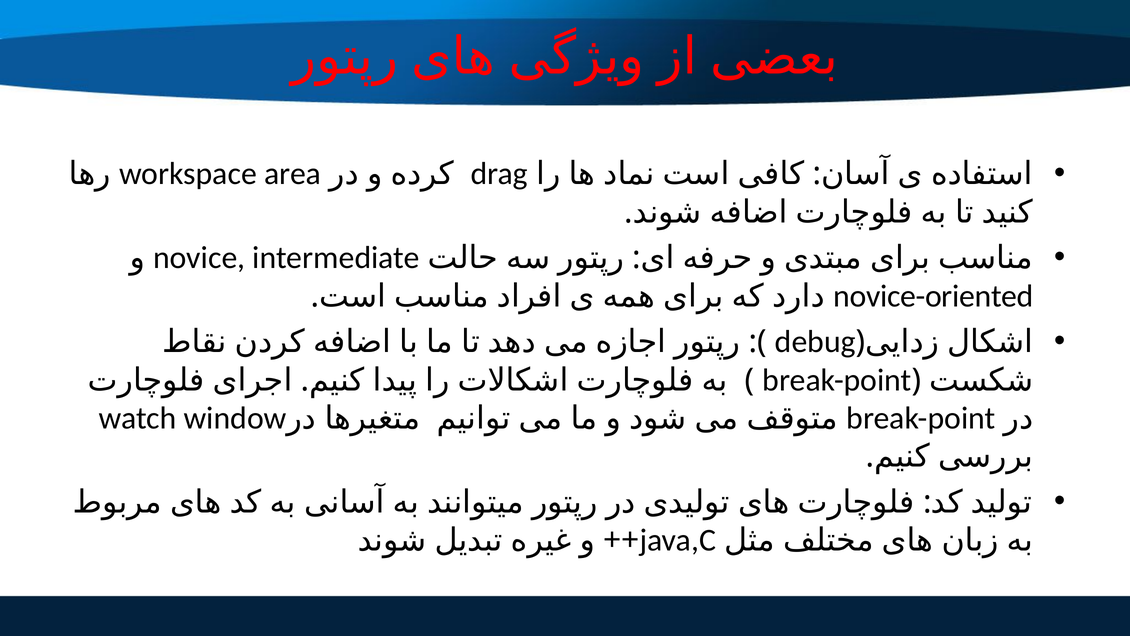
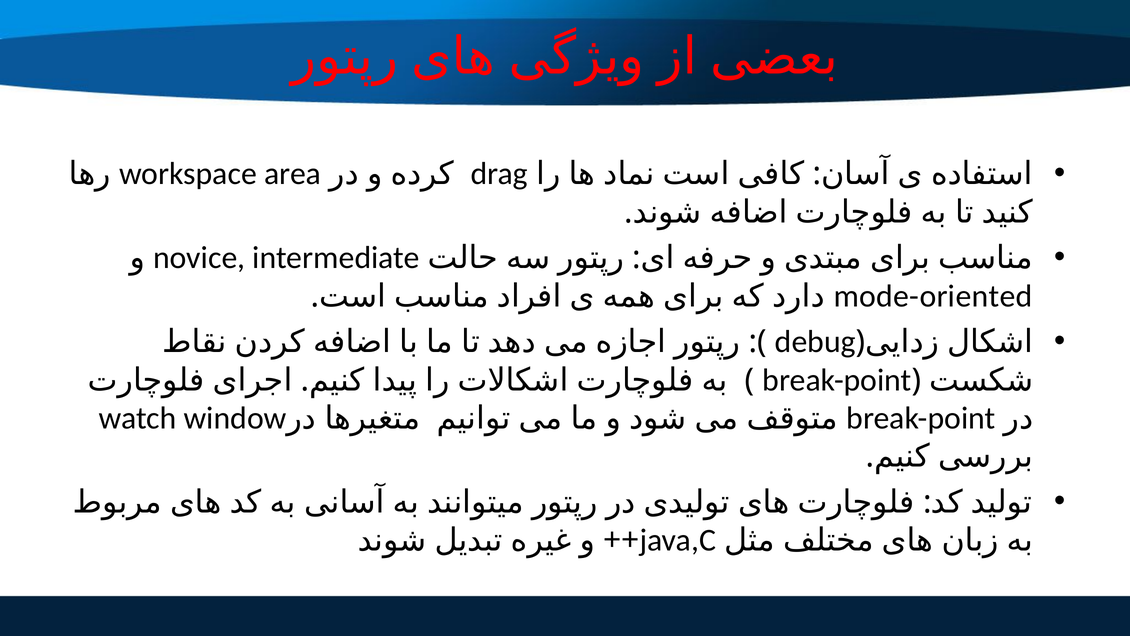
novice-oriented: novice-oriented -> mode-oriented
